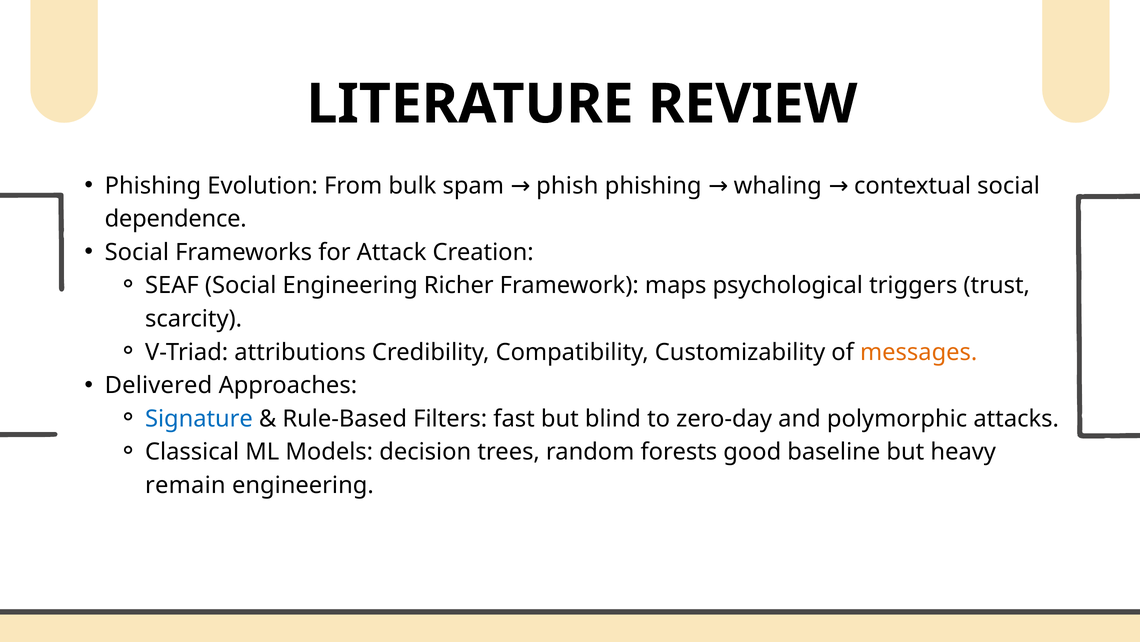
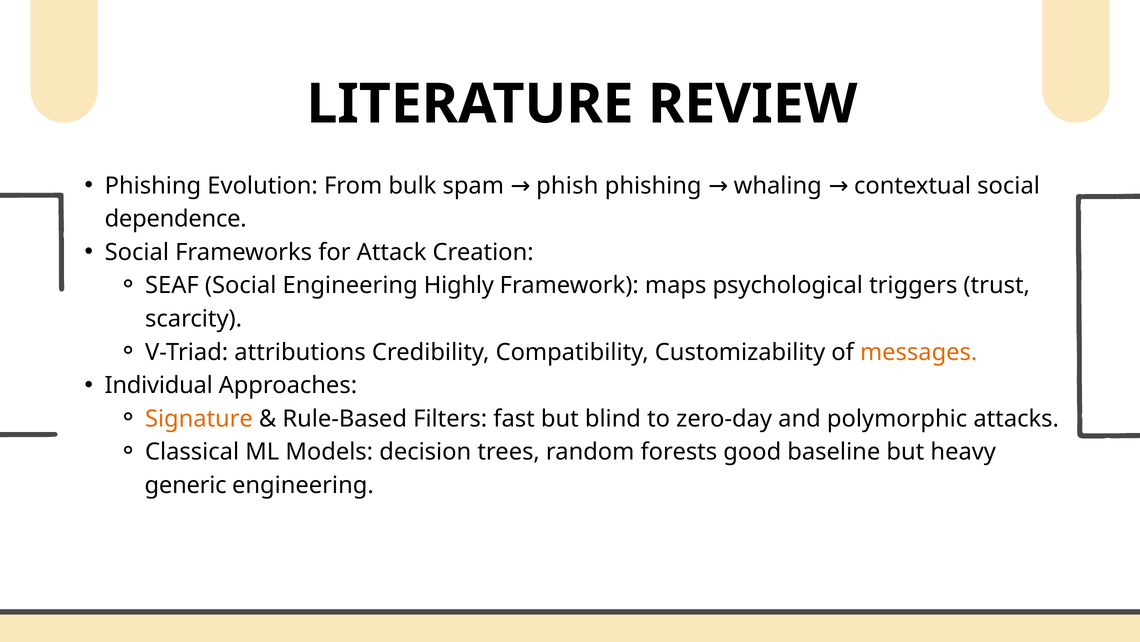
Richer: Richer -> Highly
Delivered: Delivered -> Individual
Signature colour: blue -> orange
remain: remain -> generic
